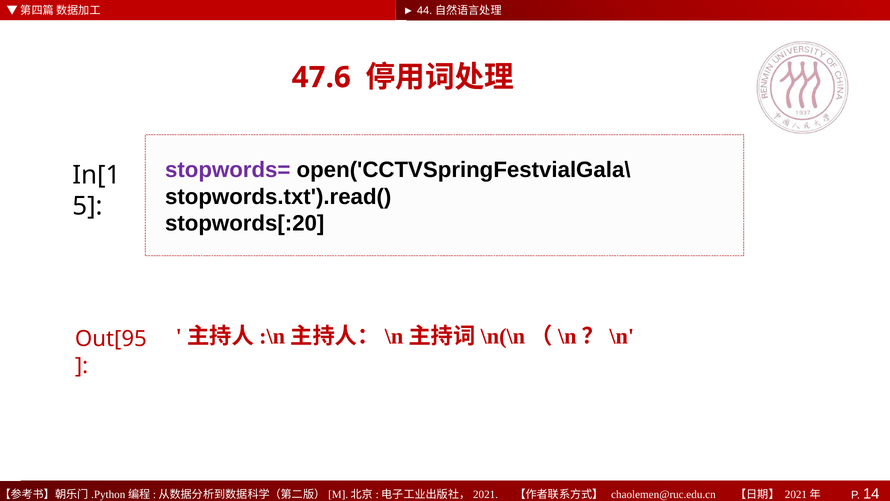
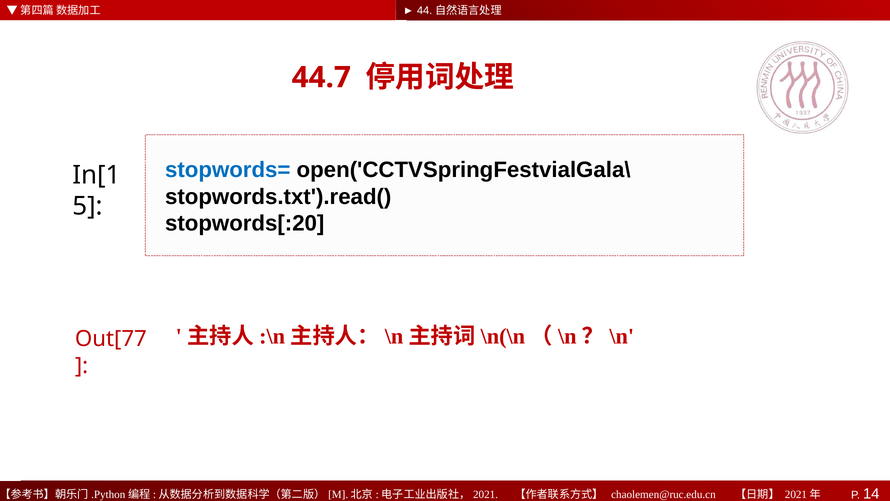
47.6: 47.6 -> 44.7
stopwords= colour: purple -> blue
Out[95: Out[95 -> Out[77
